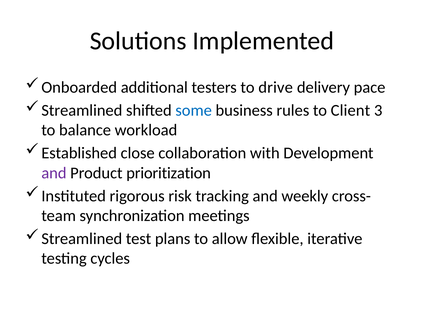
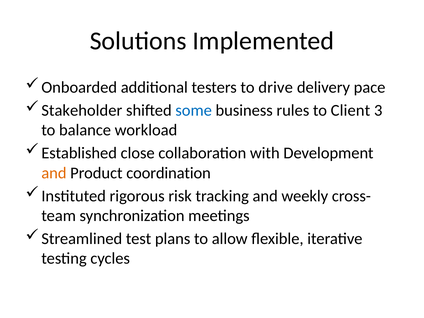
Streamlined at (82, 110): Streamlined -> Stakeholder
and at (54, 173) colour: purple -> orange
prioritization: prioritization -> coordination
